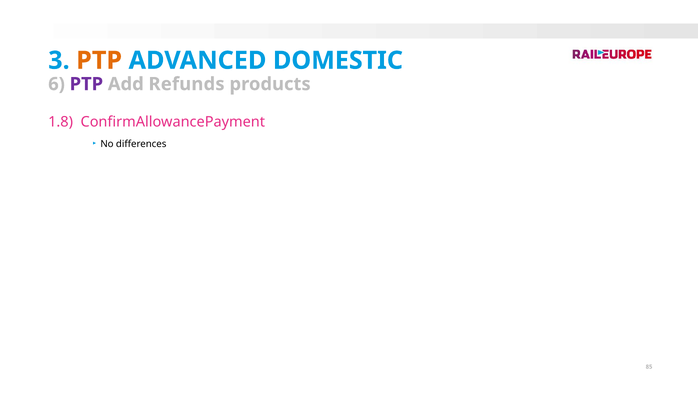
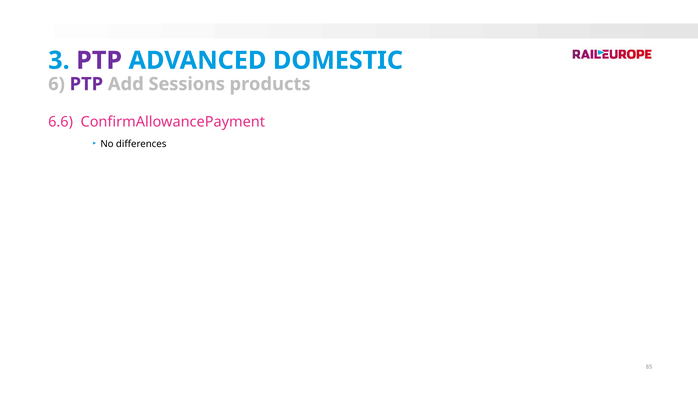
PTP at (99, 60) colour: orange -> purple
Refunds: Refunds -> Sessions
1.8: 1.8 -> 6.6
